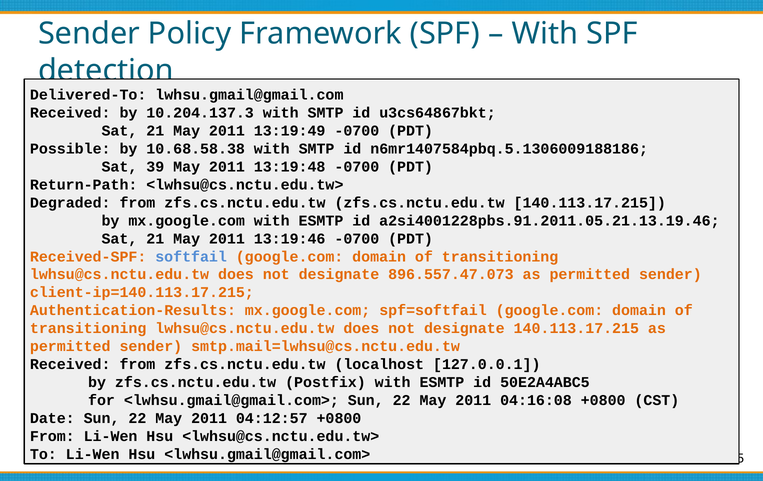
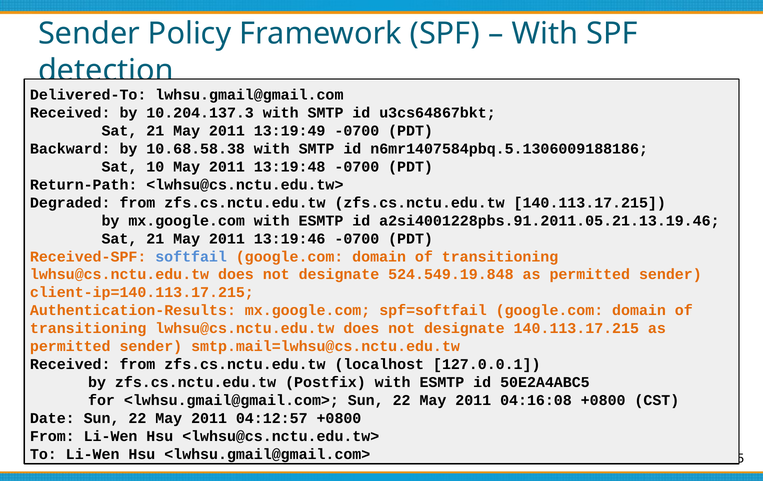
Possible: Possible -> Backward
39: 39 -> 10
896.557.47.073: 896.557.47.073 -> 524.549.19.848
